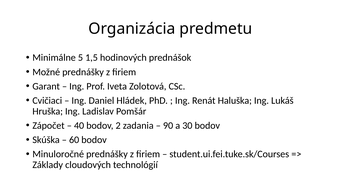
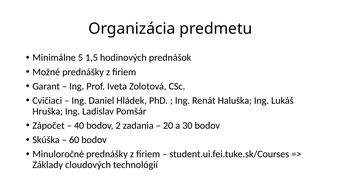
90: 90 -> 20
